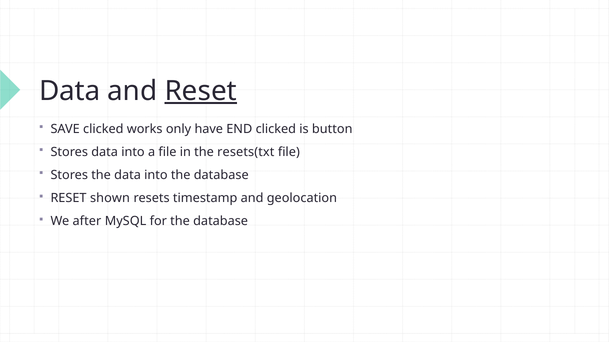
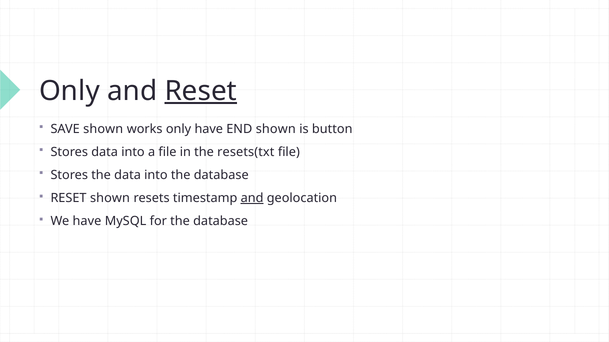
Data at (70, 91): Data -> Only
SAVE clicked: clicked -> shown
END clicked: clicked -> shown
and at (252, 198) underline: none -> present
We after: after -> have
